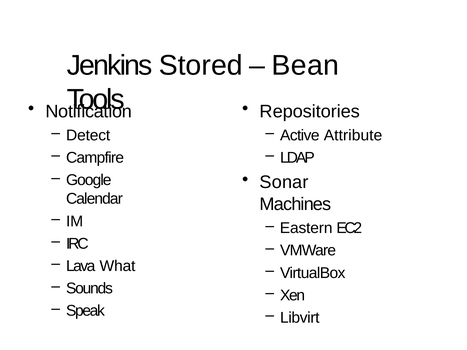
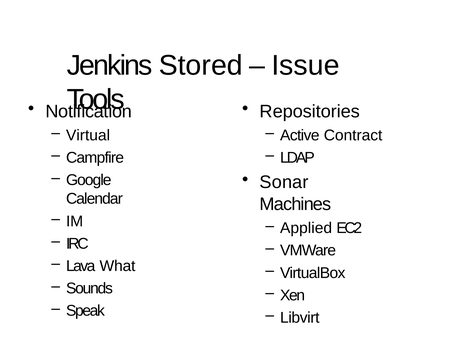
Bean: Bean -> Issue
Detect: Detect -> Virtual
Attribute: Attribute -> Contract
Eastern: Eastern -> Applied
